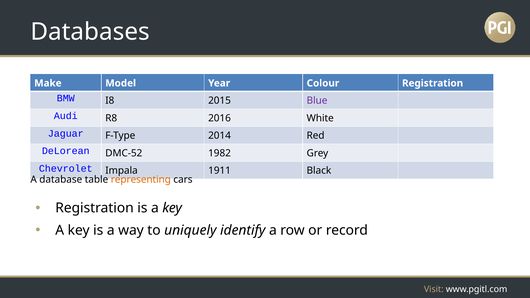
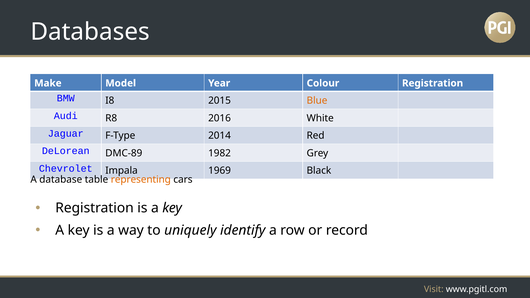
Blue colour: purple -> orange
DMC-52: DMC-52 -> DMC-89
1911: 1911 -> 1969
